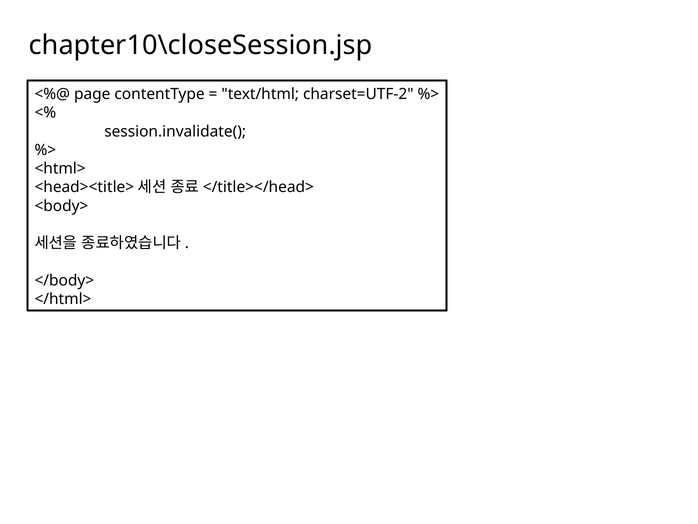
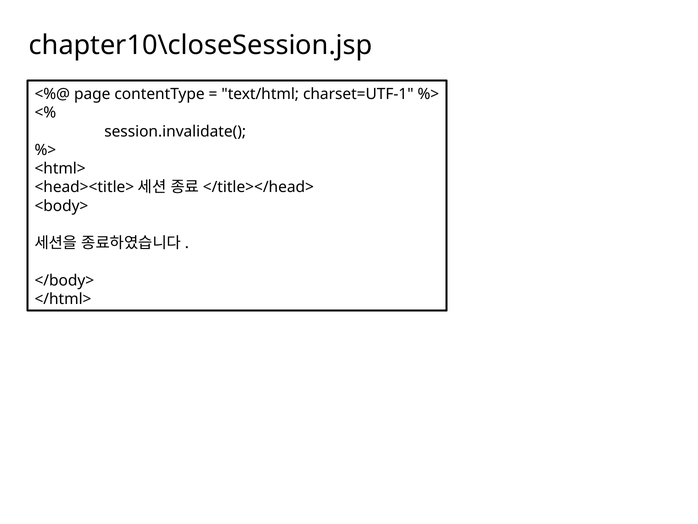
charset=UTF-2: charset=UTF-2 -> charset=UTF-1
